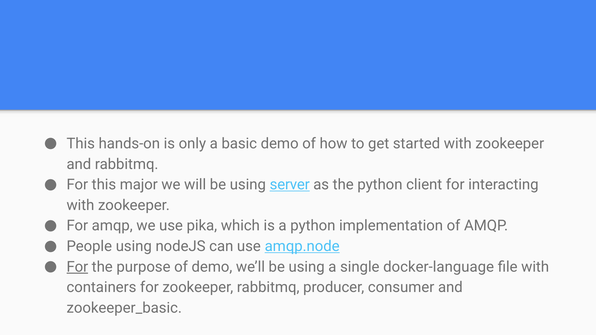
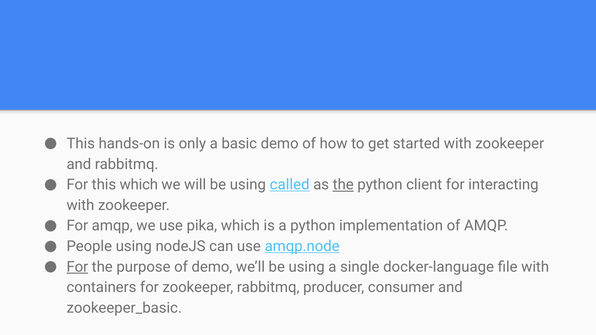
this major: major -> which
server: server -> called
the at (343, 185) underline: none -> present
